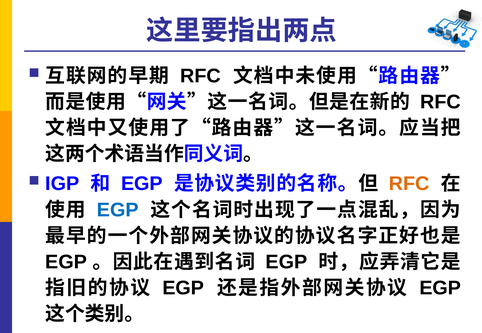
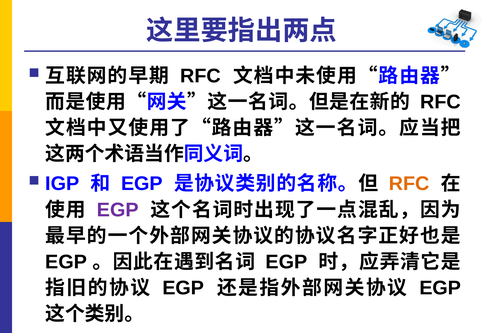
EGP at (118, 210) colour: blue -> purple
